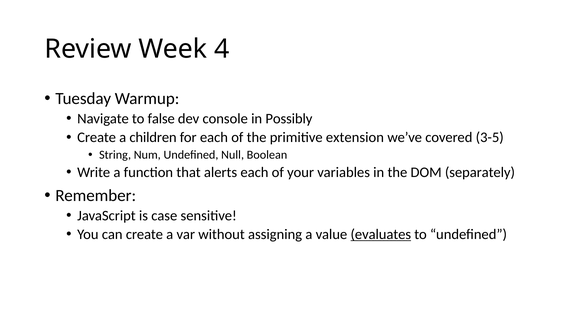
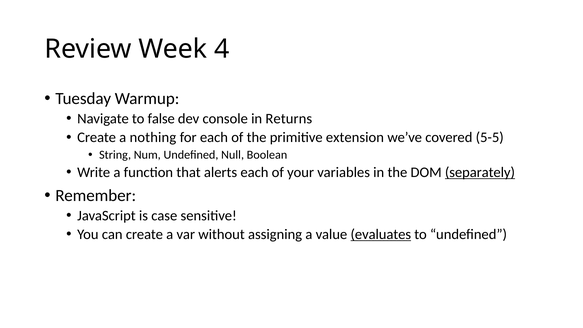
Possibly: Possibly -> Returns
children: children -> nothing
3-5: 3-5 -> 5-5
separately underline: none -> present
